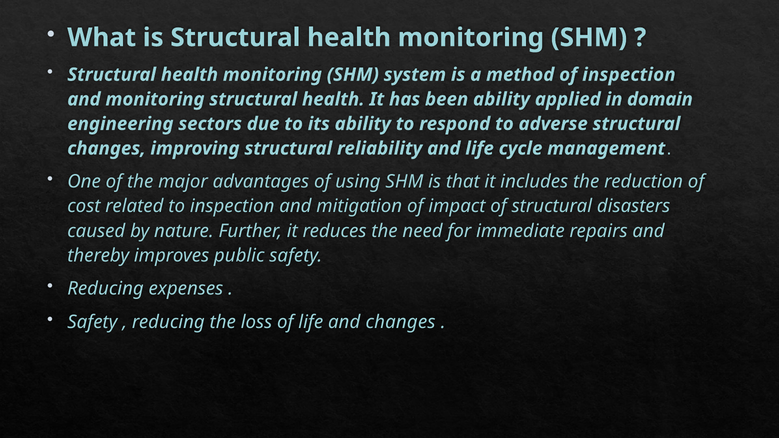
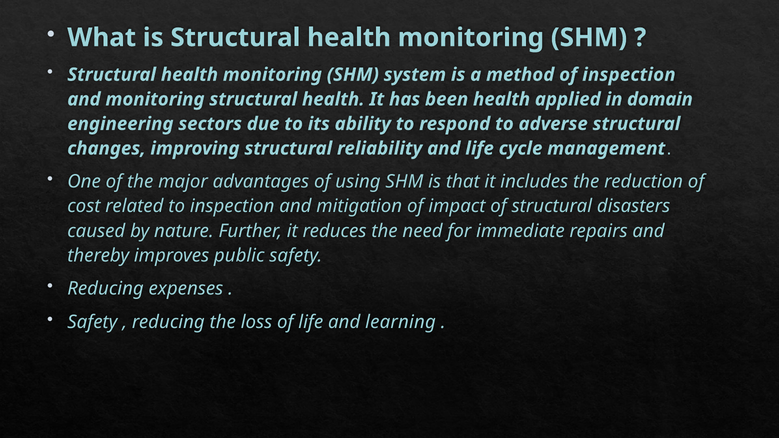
been ability: ability -> health
and changes: changes -> learning
